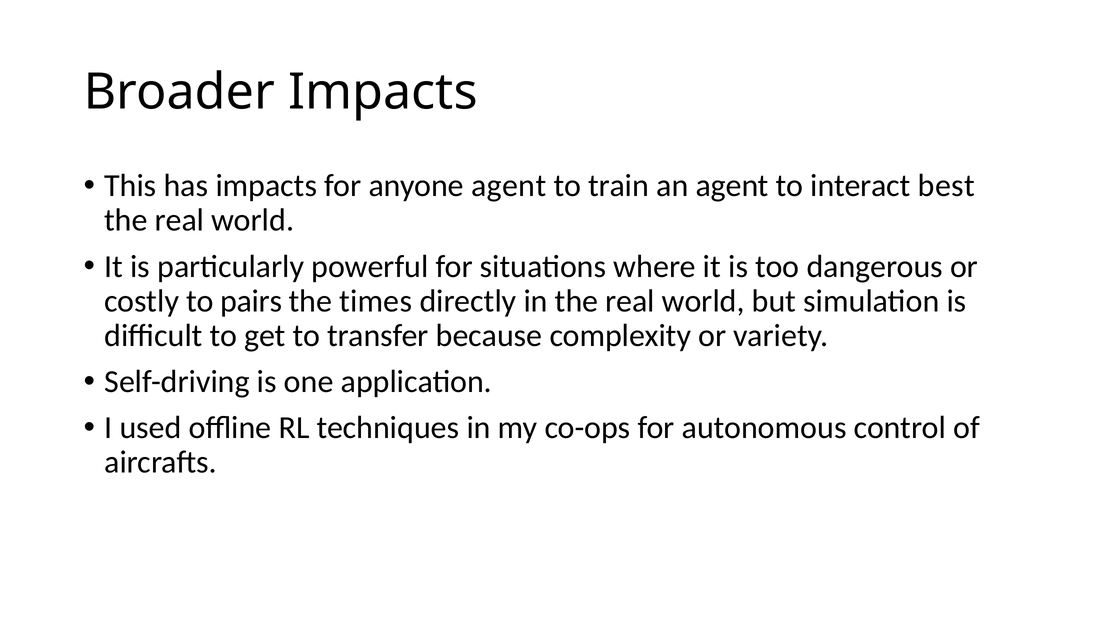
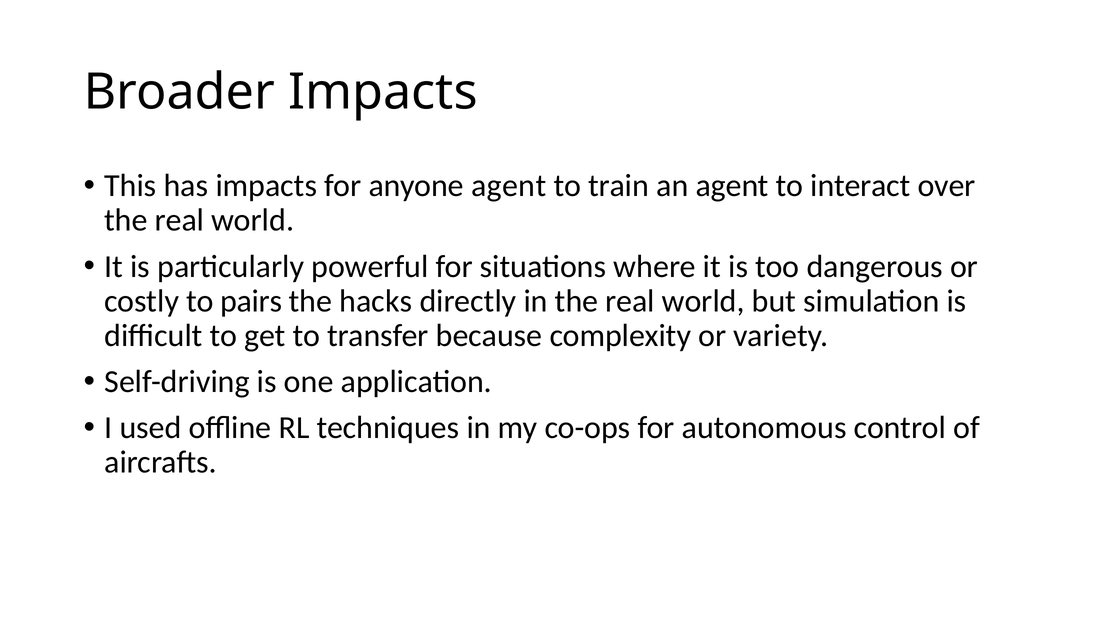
best: best -> over
times: times -> hacks
